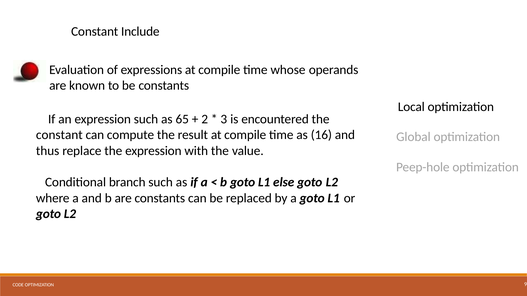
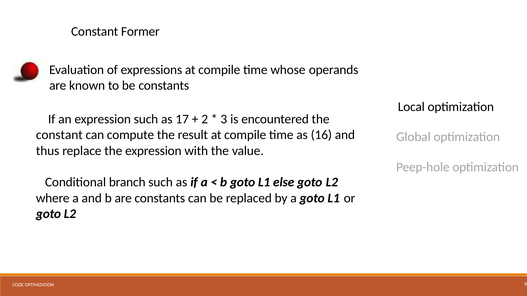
Include: Include -> Former
65: 65 -> 17
